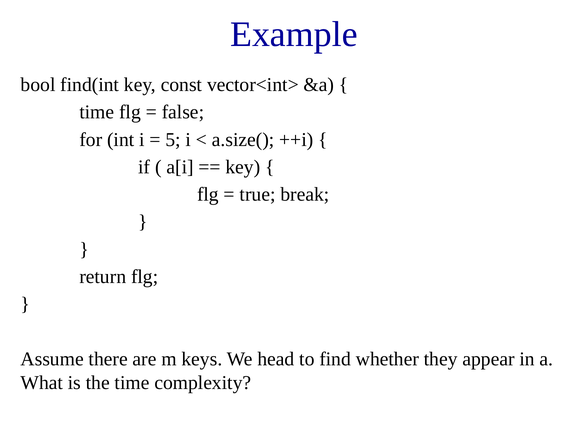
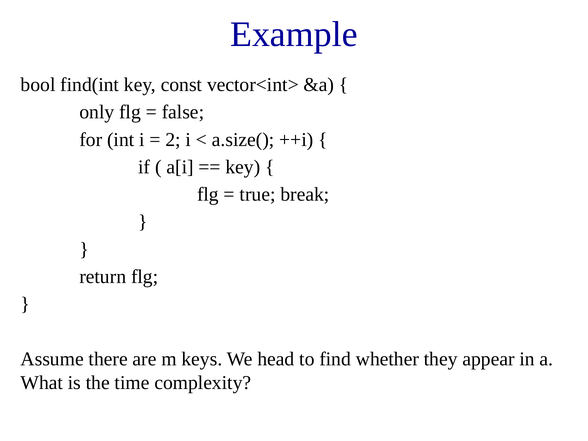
time at (97, 112): time -> only
5: 5 -> 2
